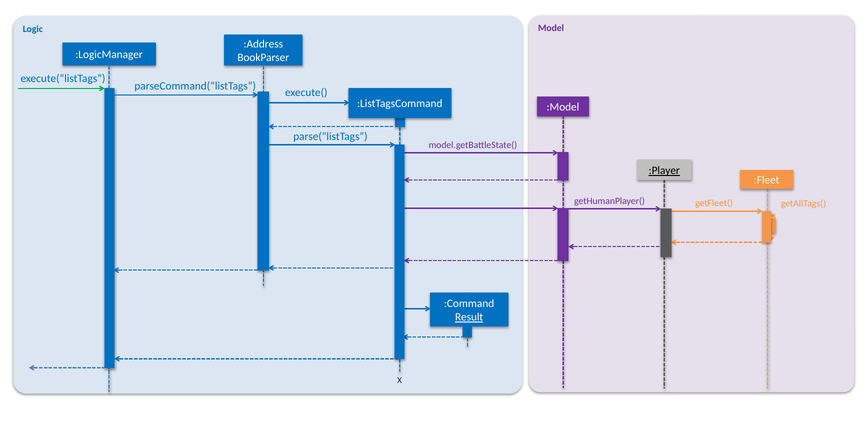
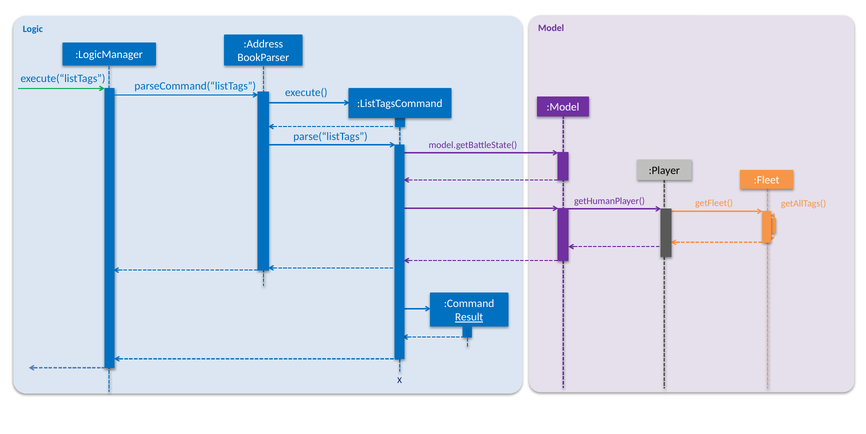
:Player underline: present -> none
